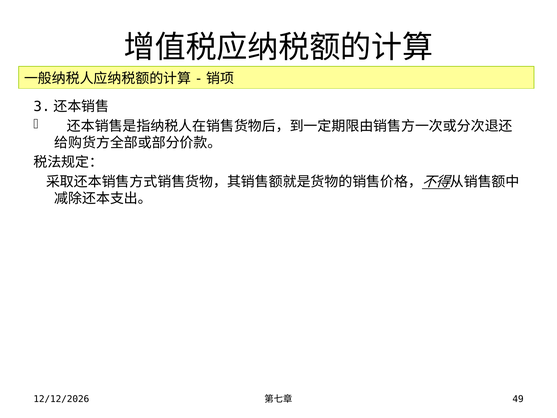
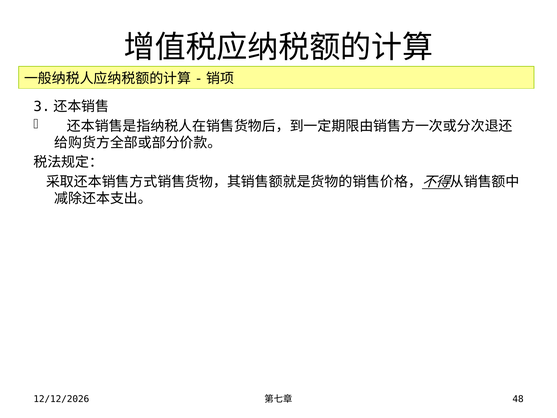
49: 49 -> 48
